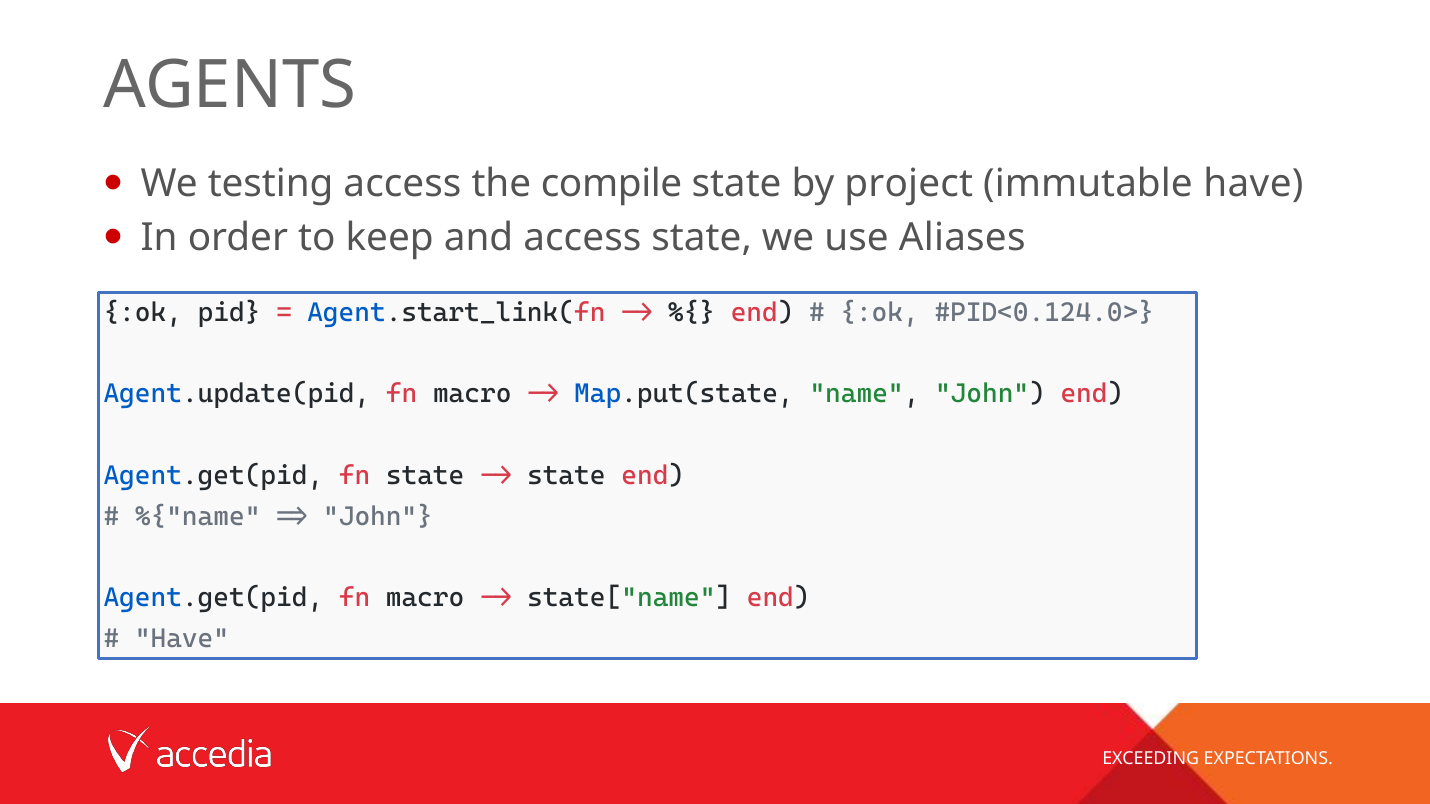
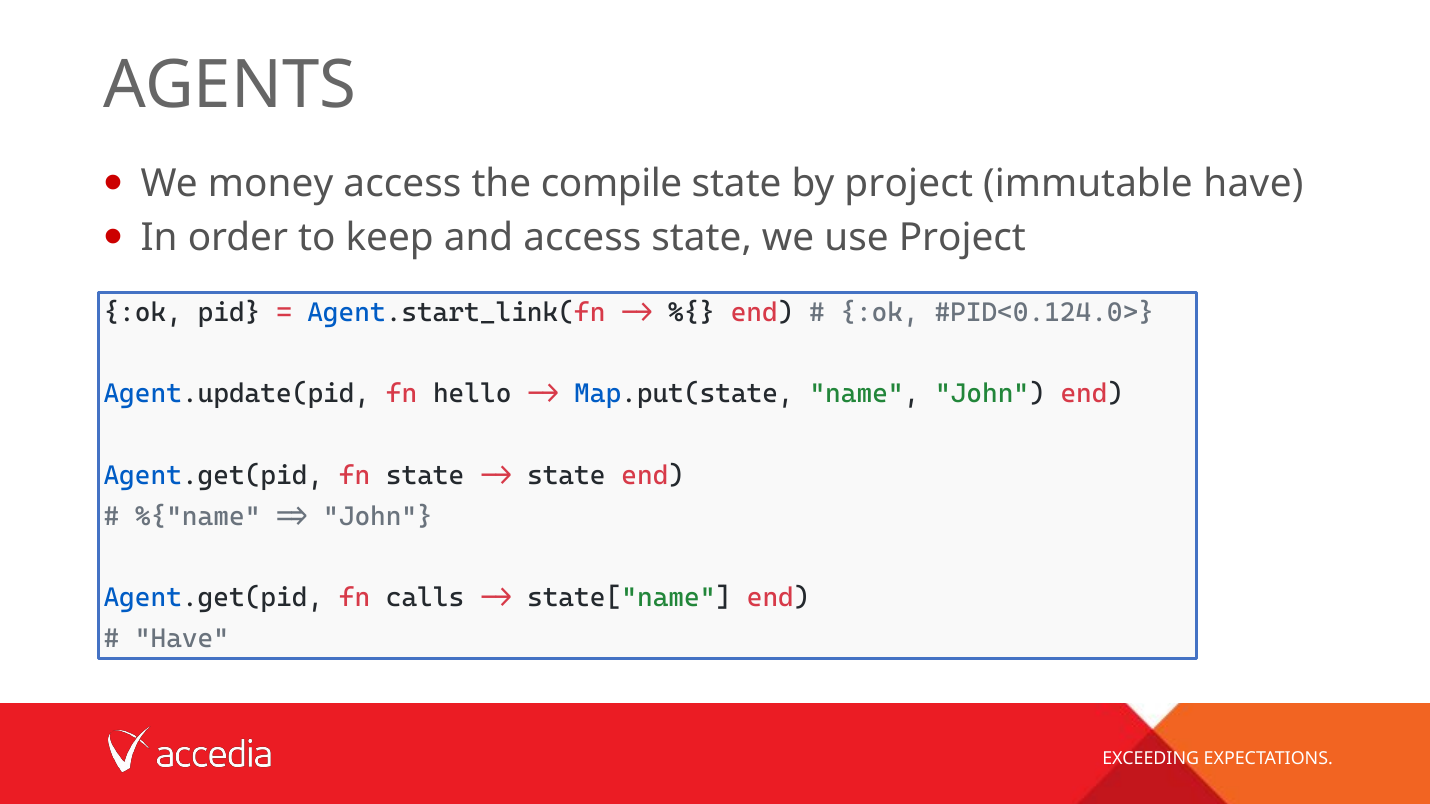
testing: testing -> money
use Aliases: Aliases -> Project
Agent.update(pid fn macro: macro -> hello
Agent.get(pid fn macro: macro -> calls
